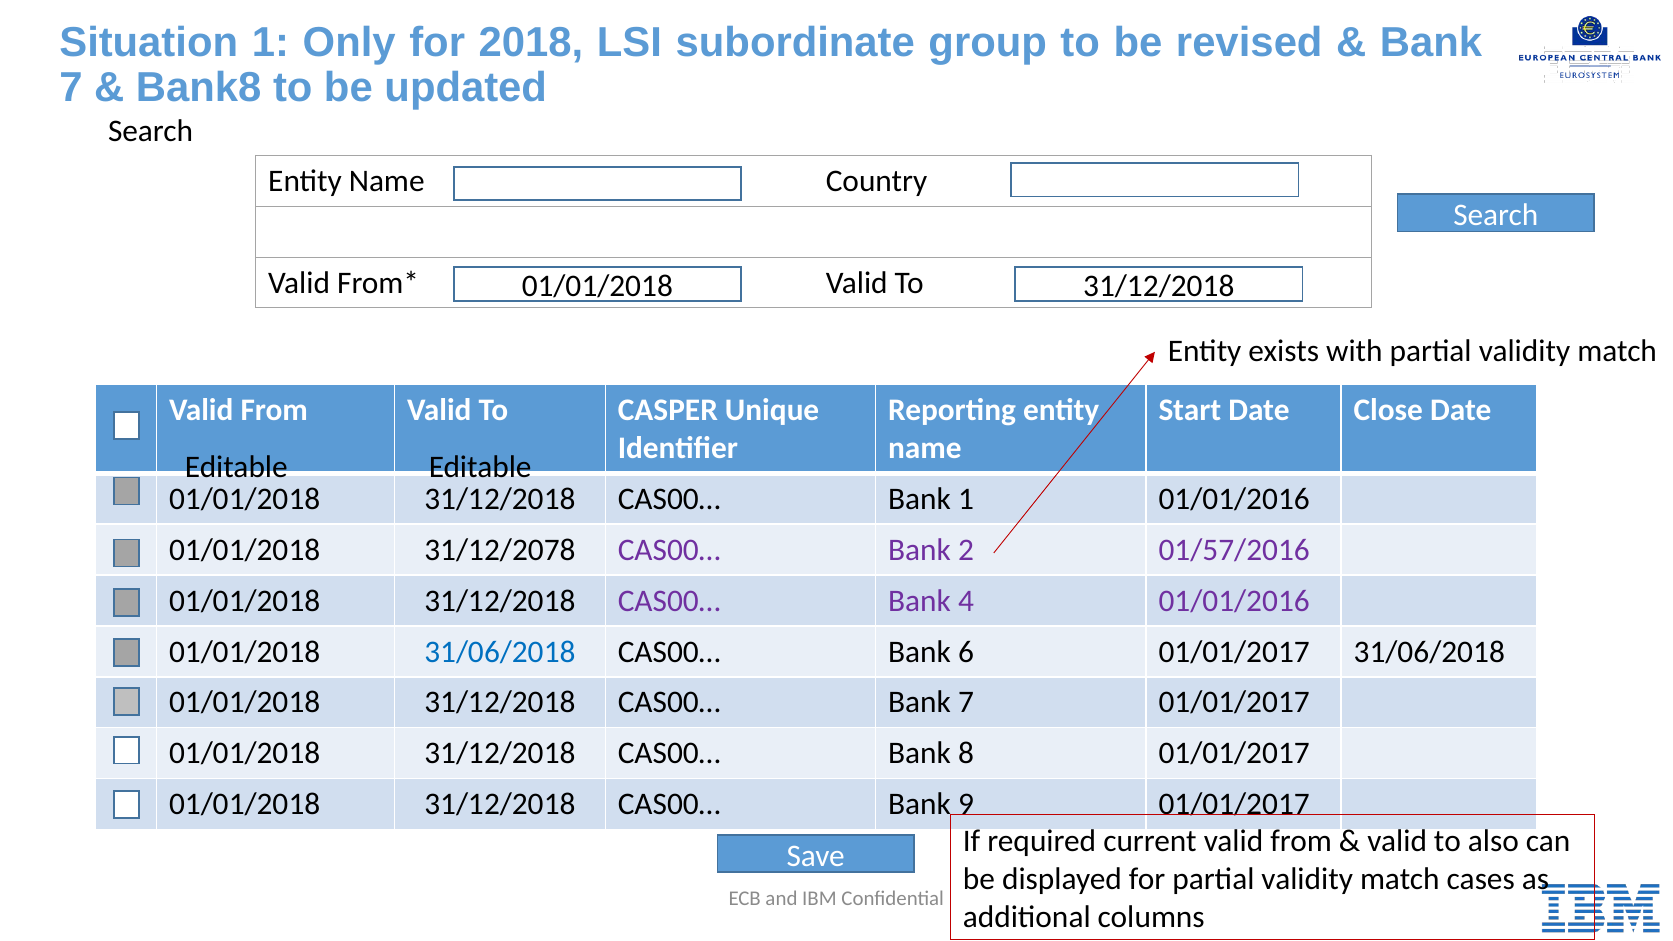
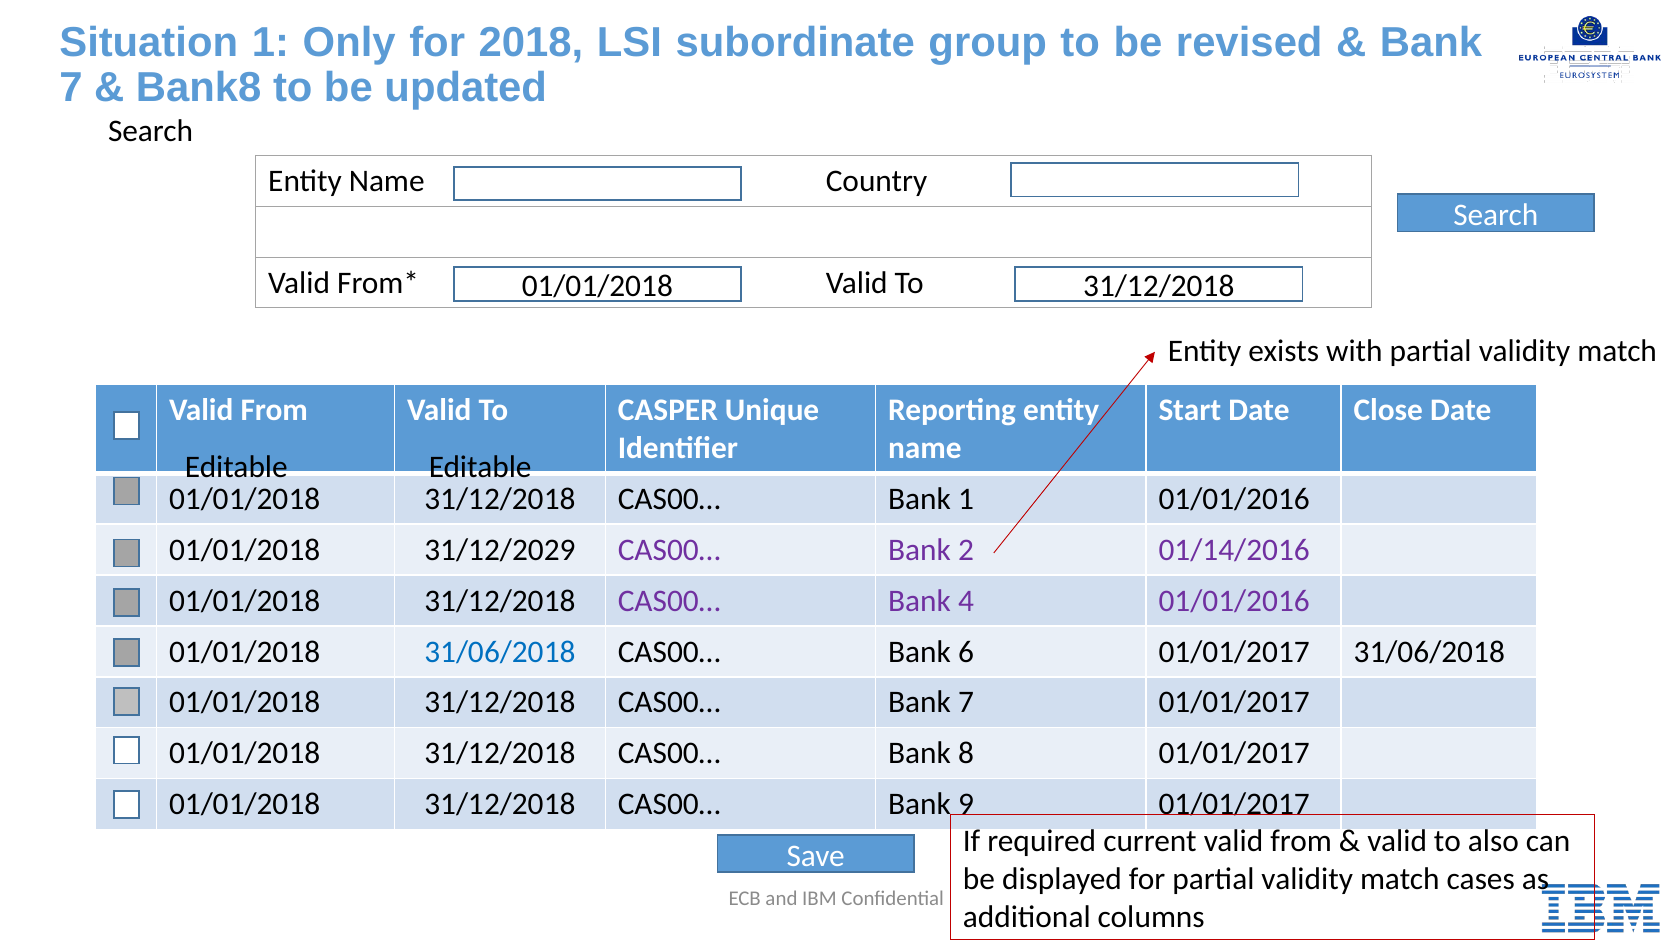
31/12/2078: 31/12/2078 -> 31/12/2029
01/57/2016: 01/57/2016 -> 01/14/2016
